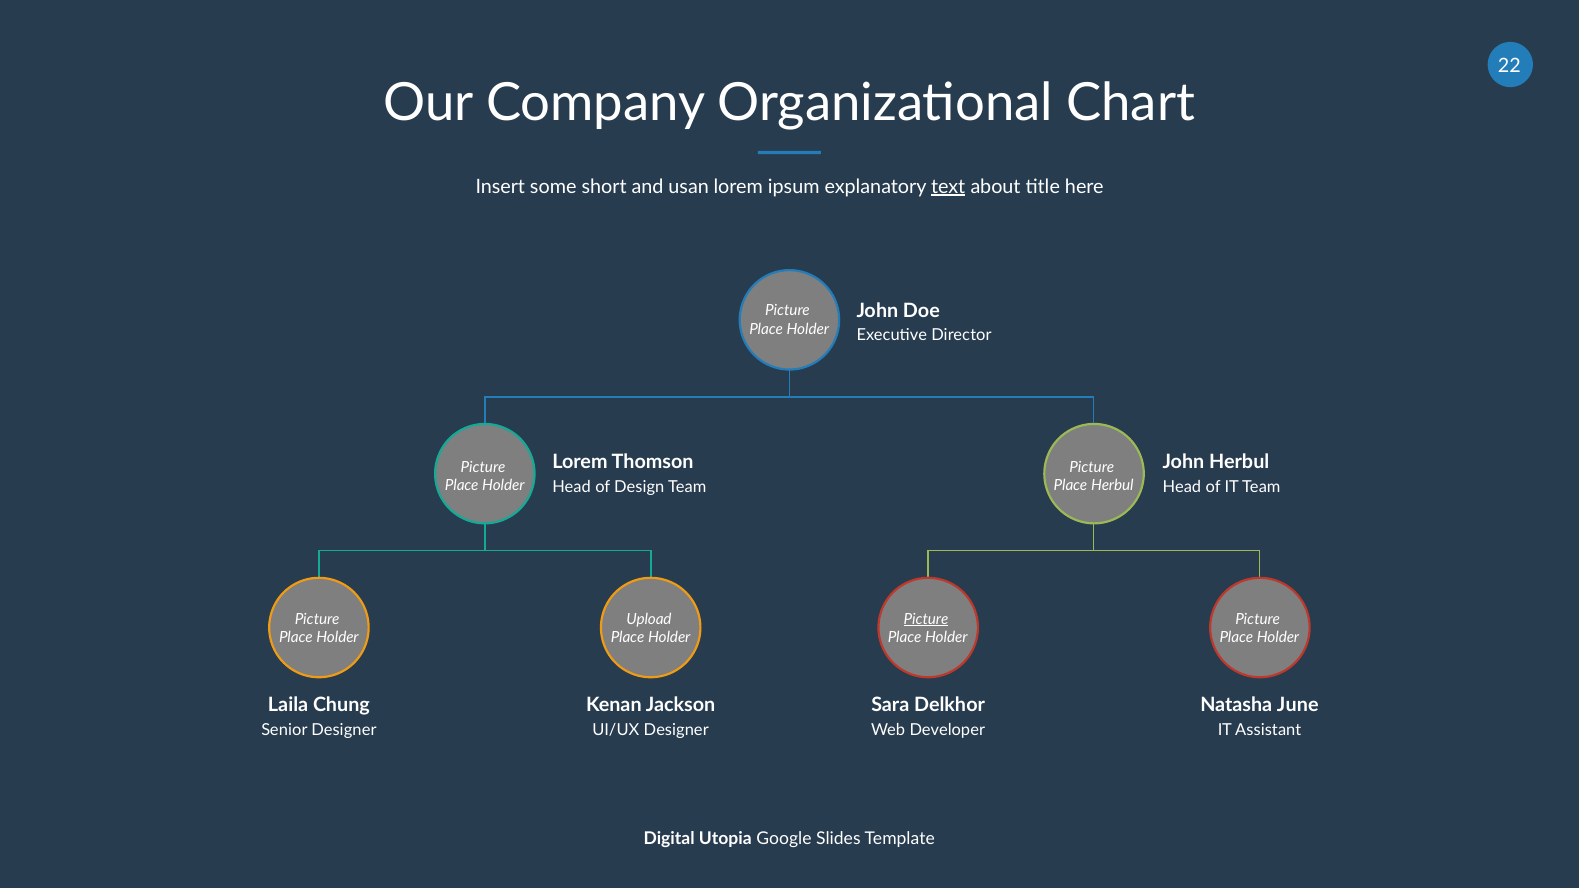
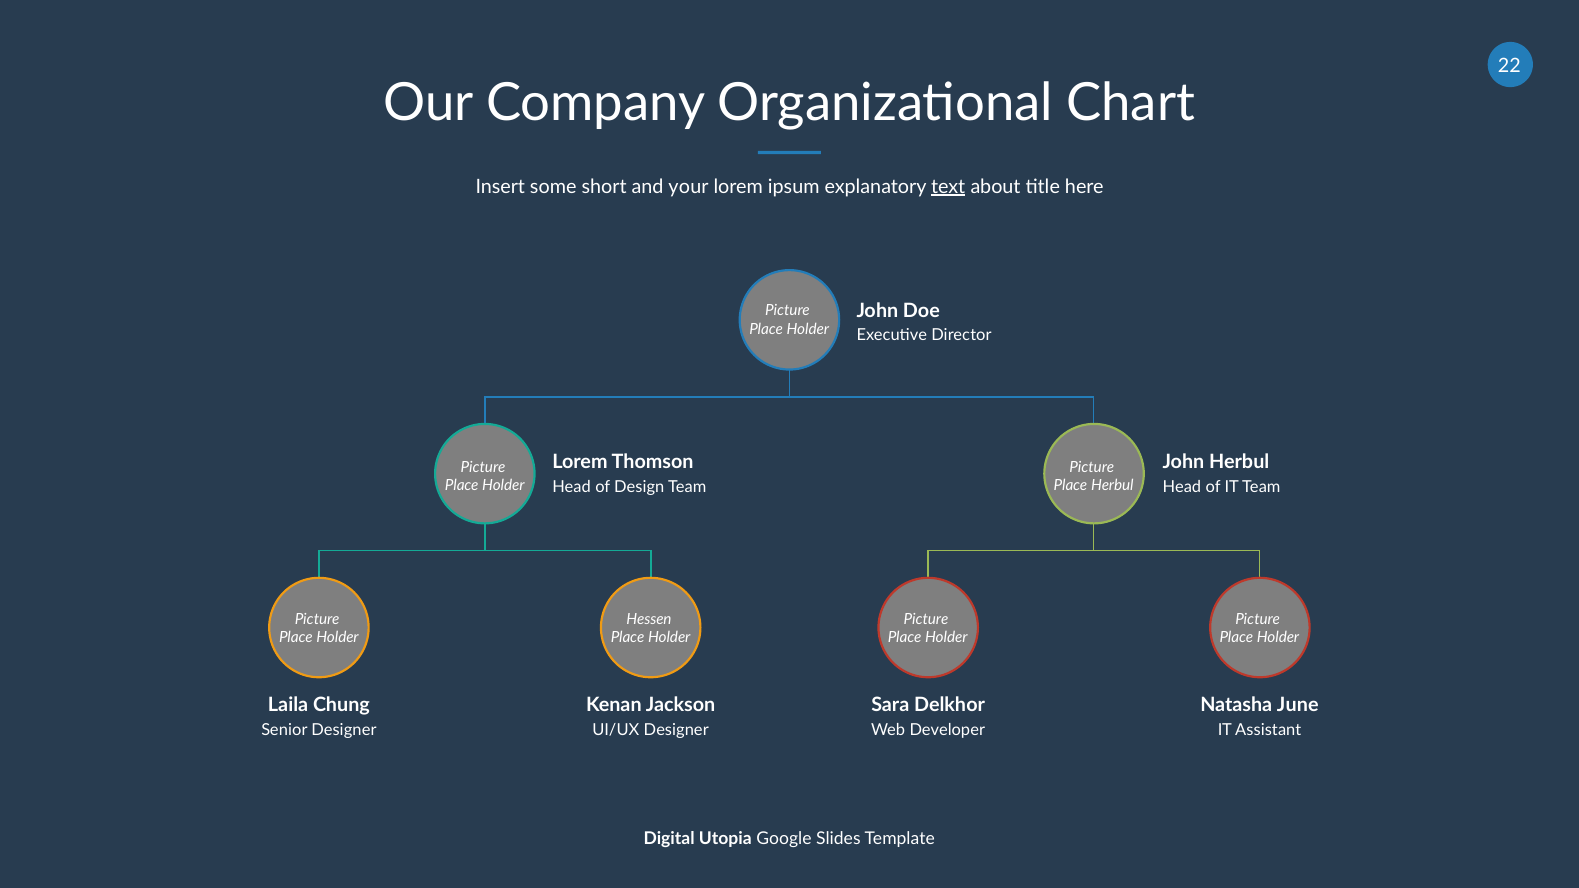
usan: usan -> your
Upload: Upload -> Hessen
Picture at (926, 619) underline: present -> none
